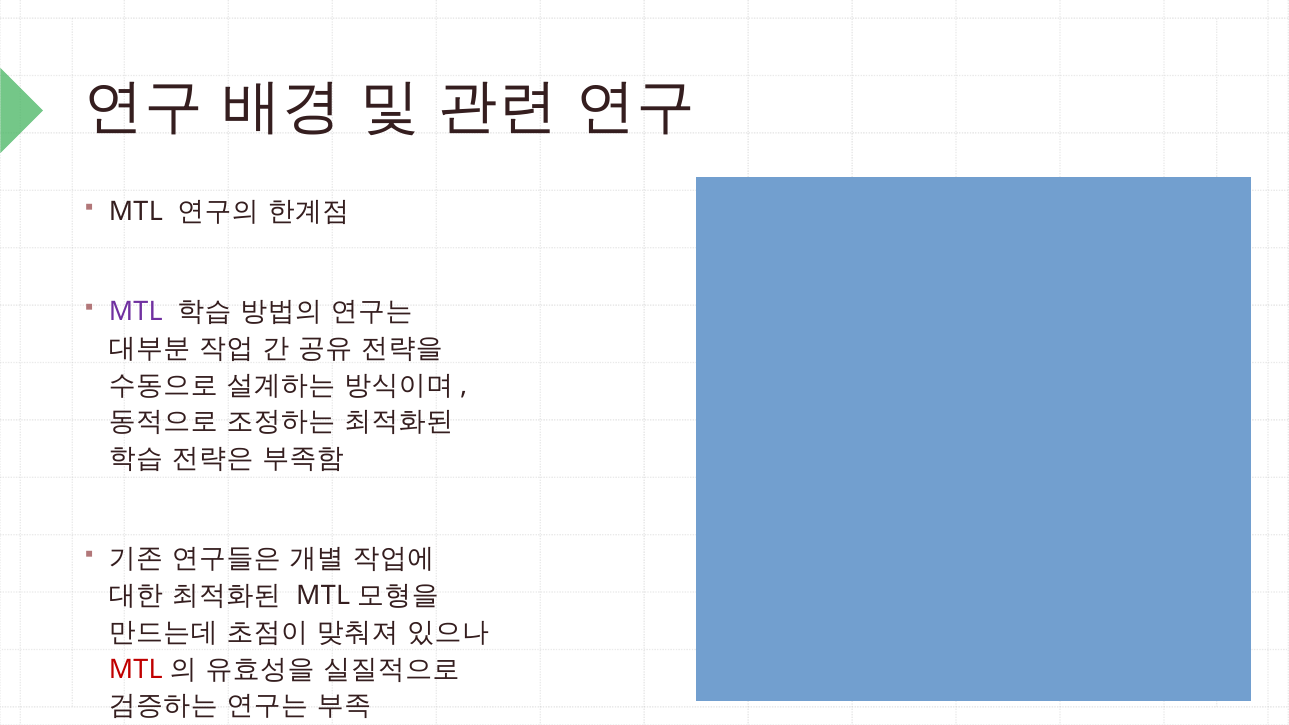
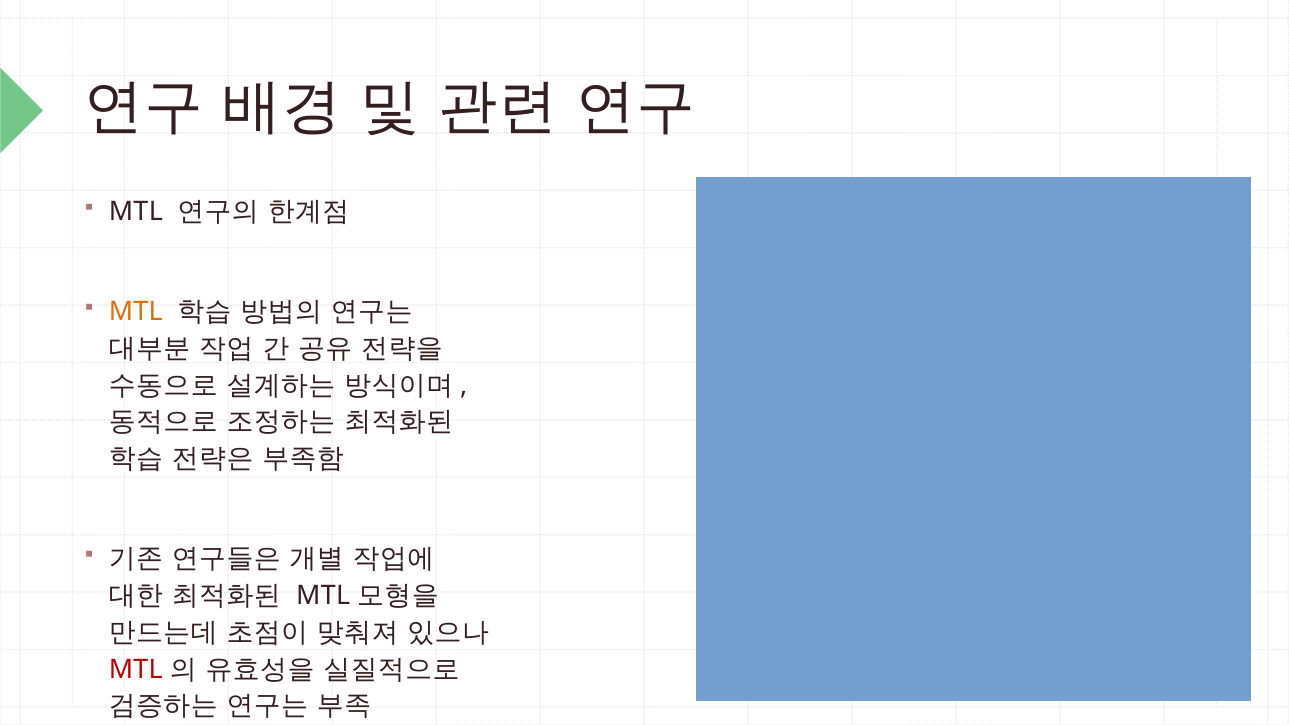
MTL at (136, 312) colour: purple -> orange
